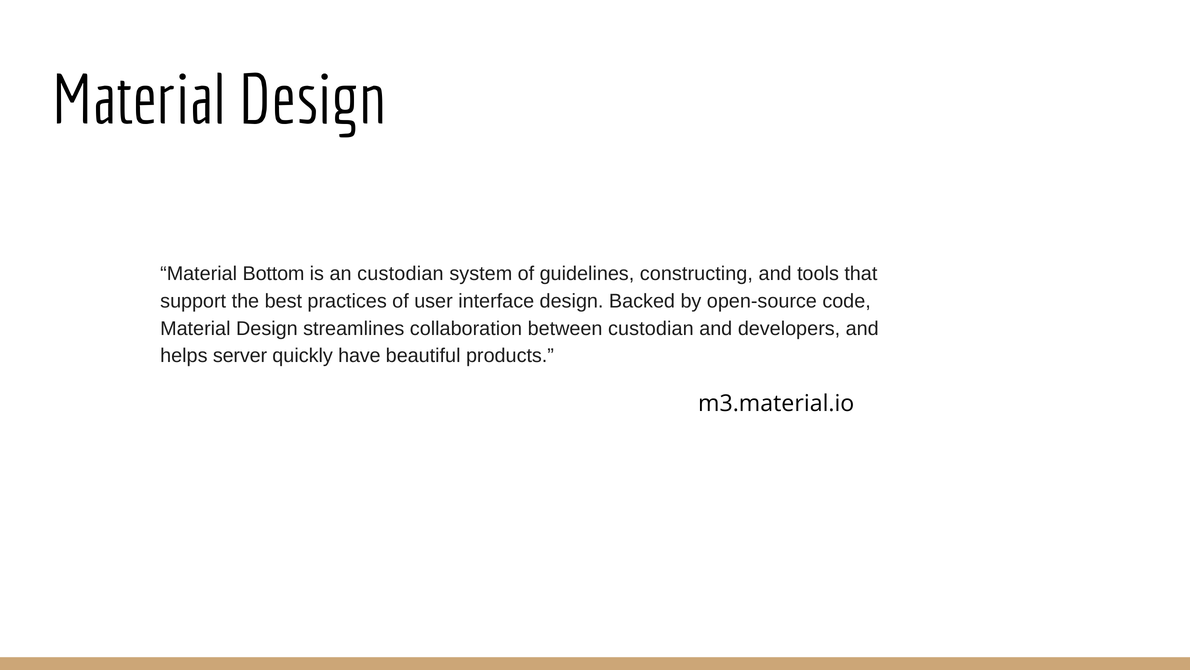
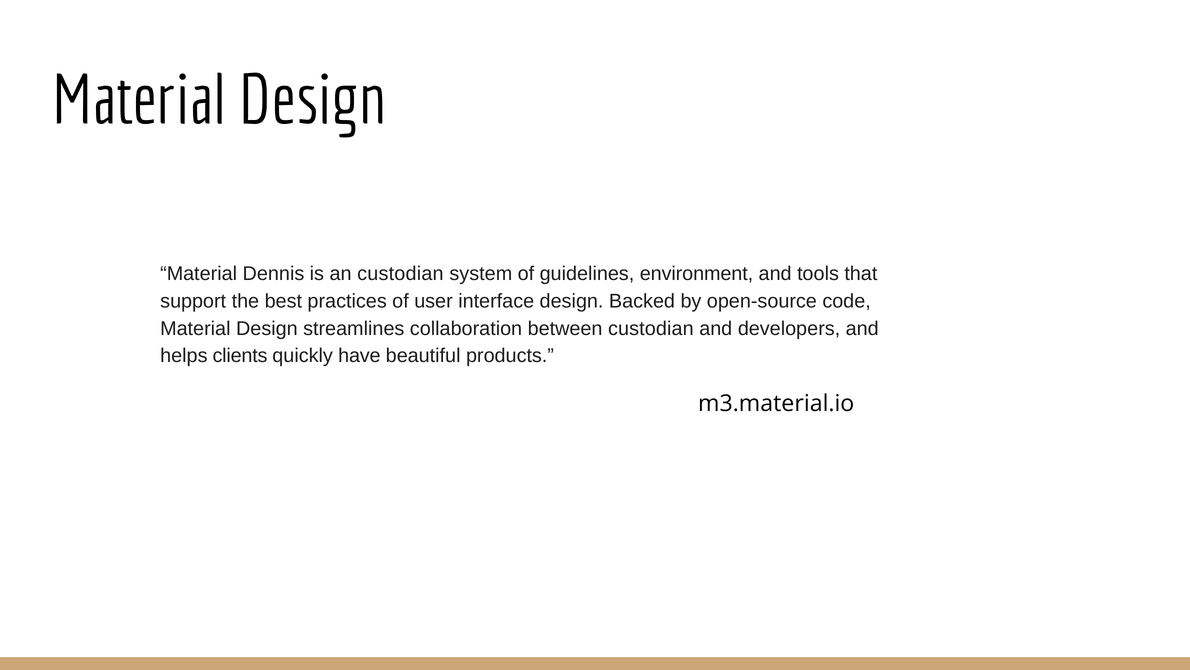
Bottom: Bottom -> Dennis
constructing: constructing -> environment
server: server -> clients
